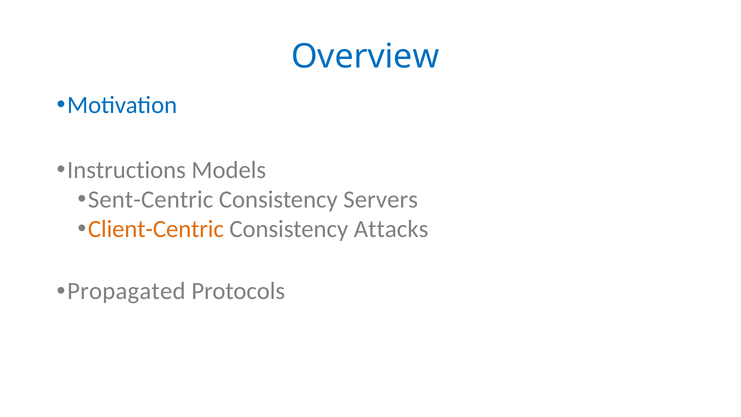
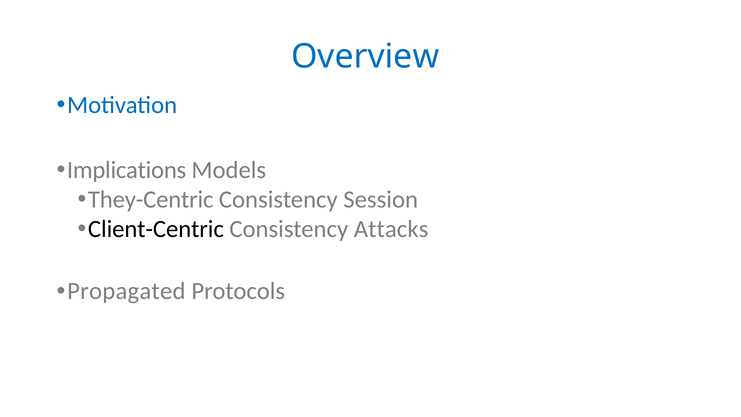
Instructions: Instructions -> Implications
Sent-Centric: Sent-Centric -> They-Centric
Servers: Servers -> Session
Client-Centric colour: orange -> black
